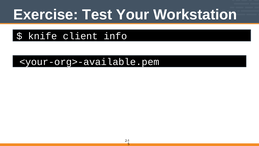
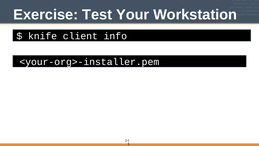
<your-org>-available.pem: <your-org>-available.pem -> <your-org>-installer.pem
